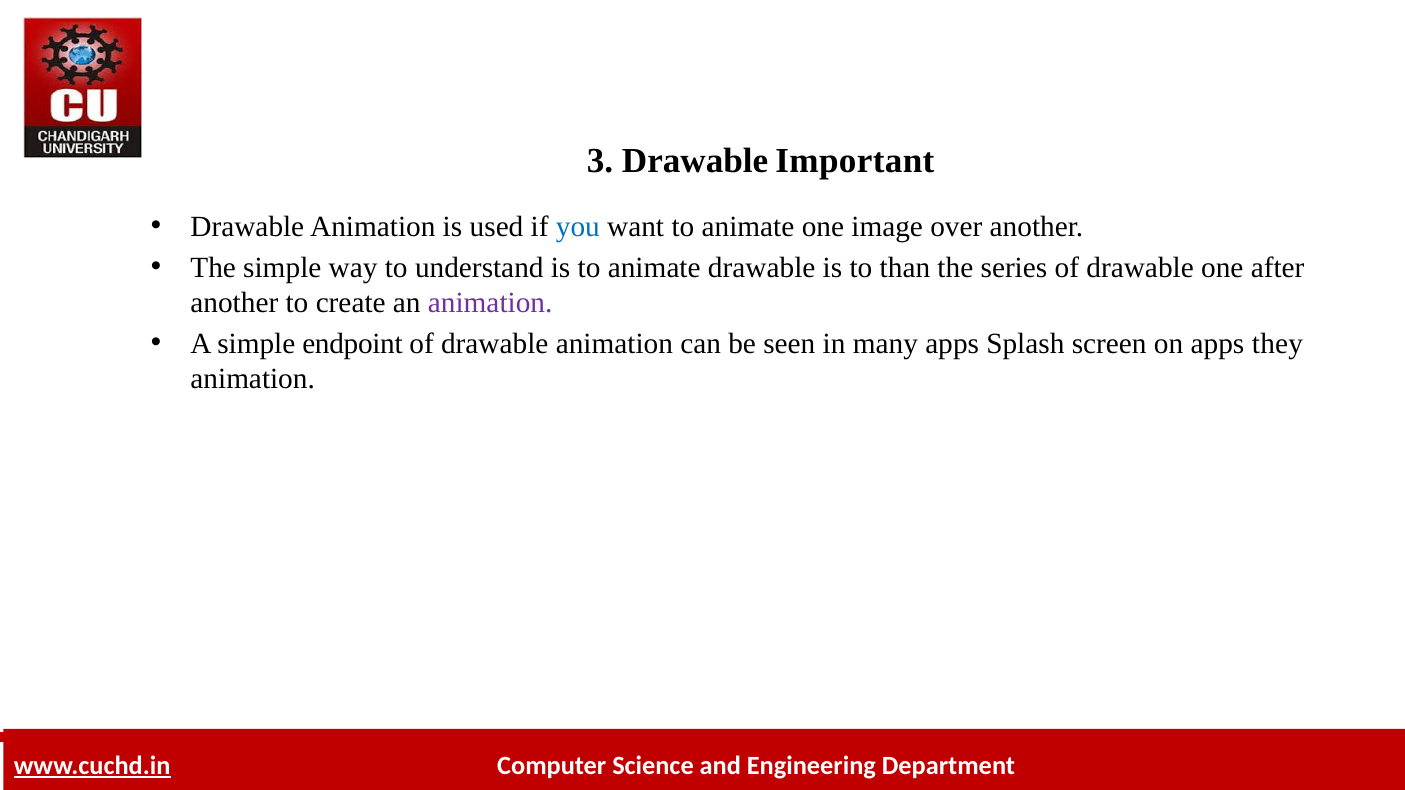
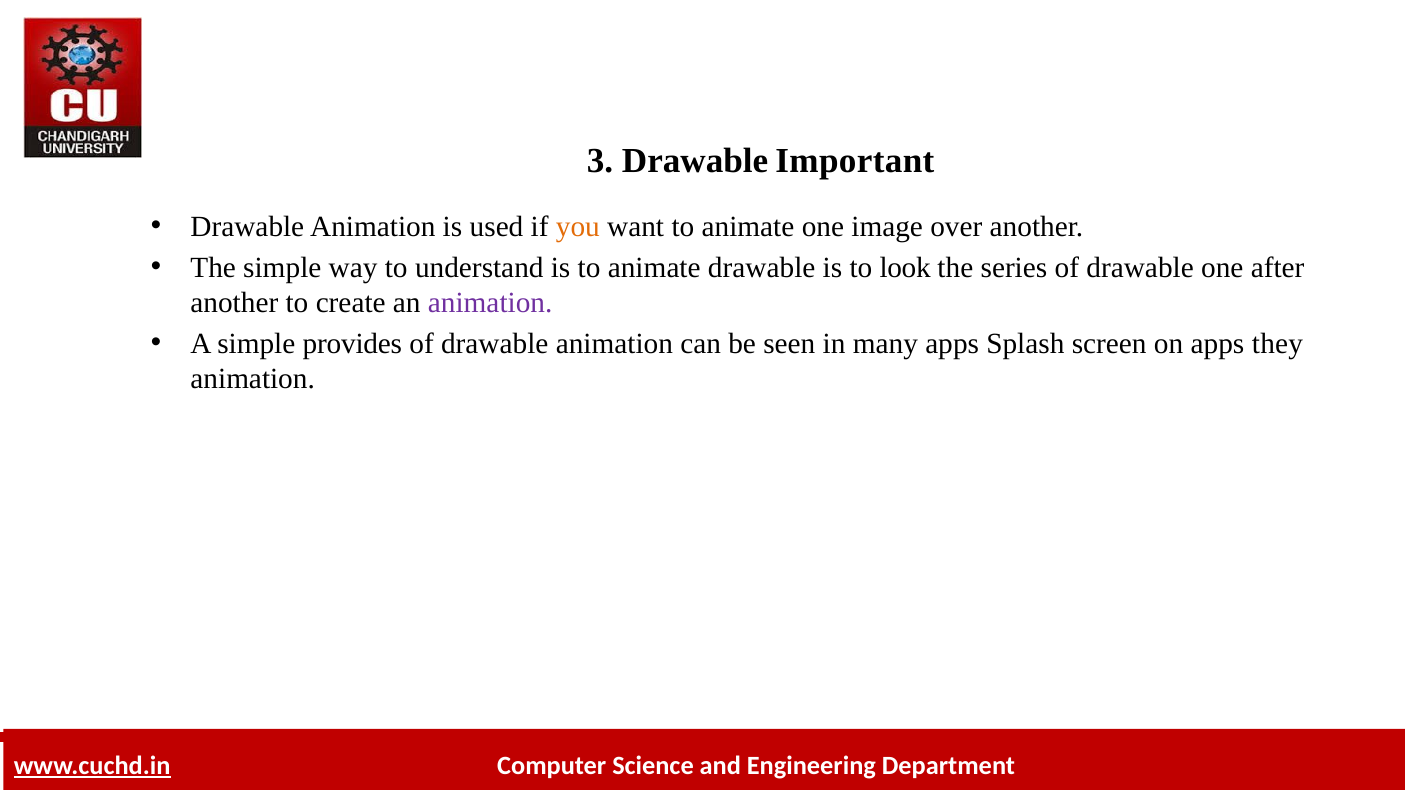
you colour: blue -> orange
than: than -> look
endpoint: endpoint -> provides
